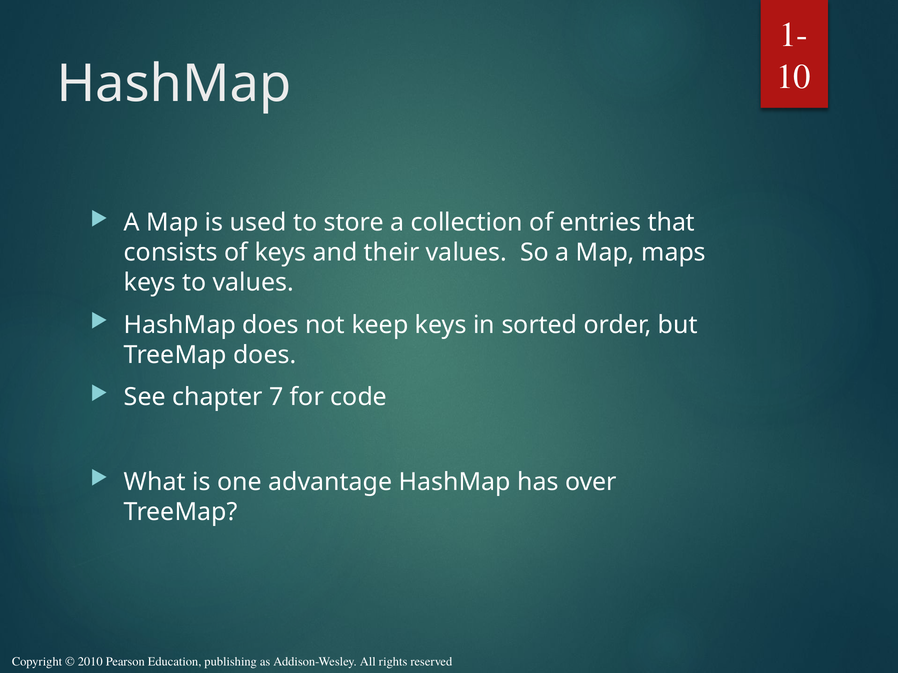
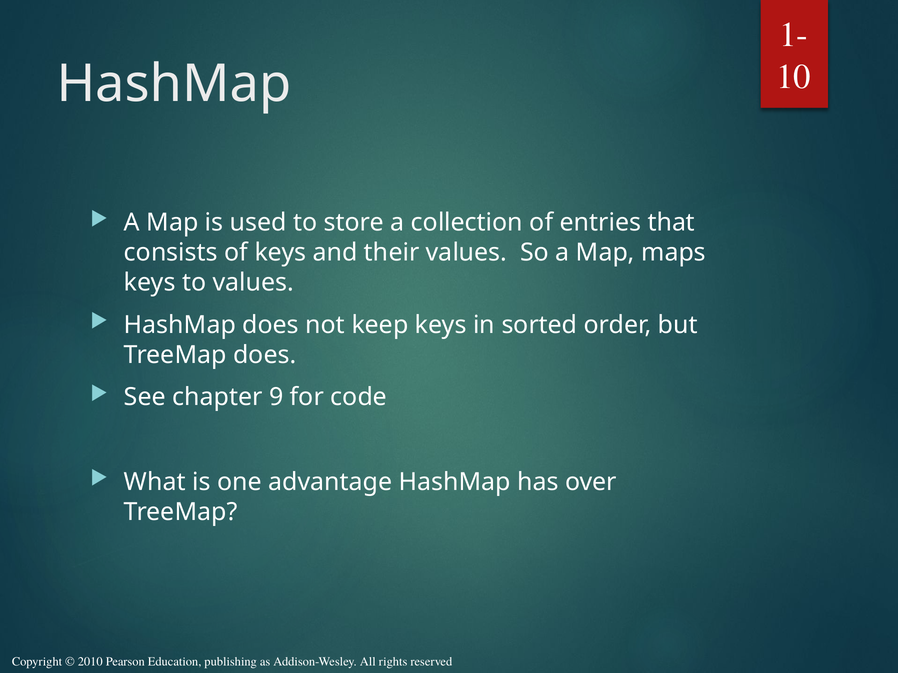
7: 7 -> 9
